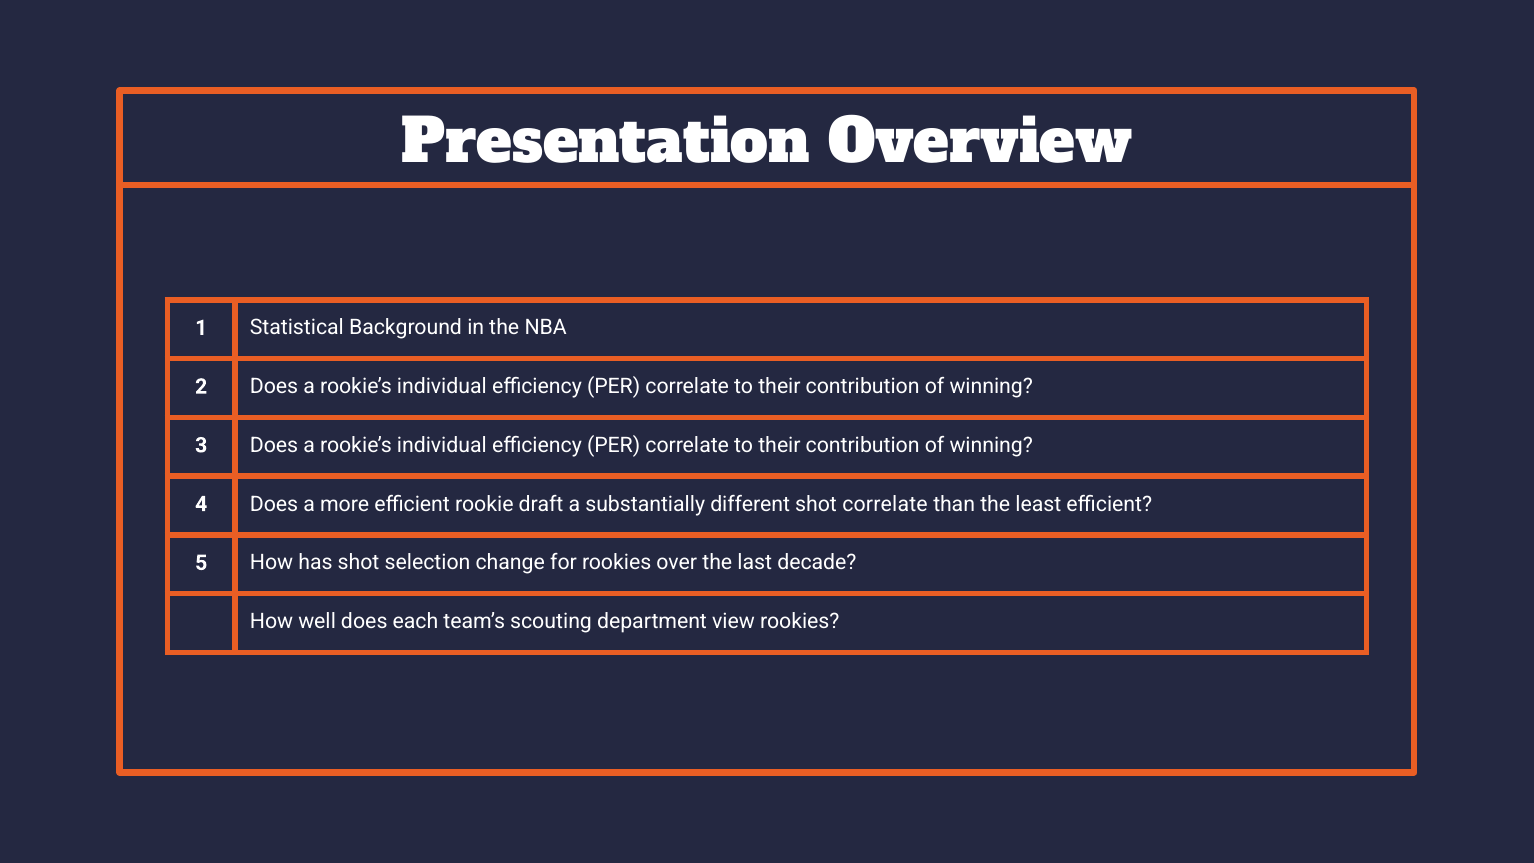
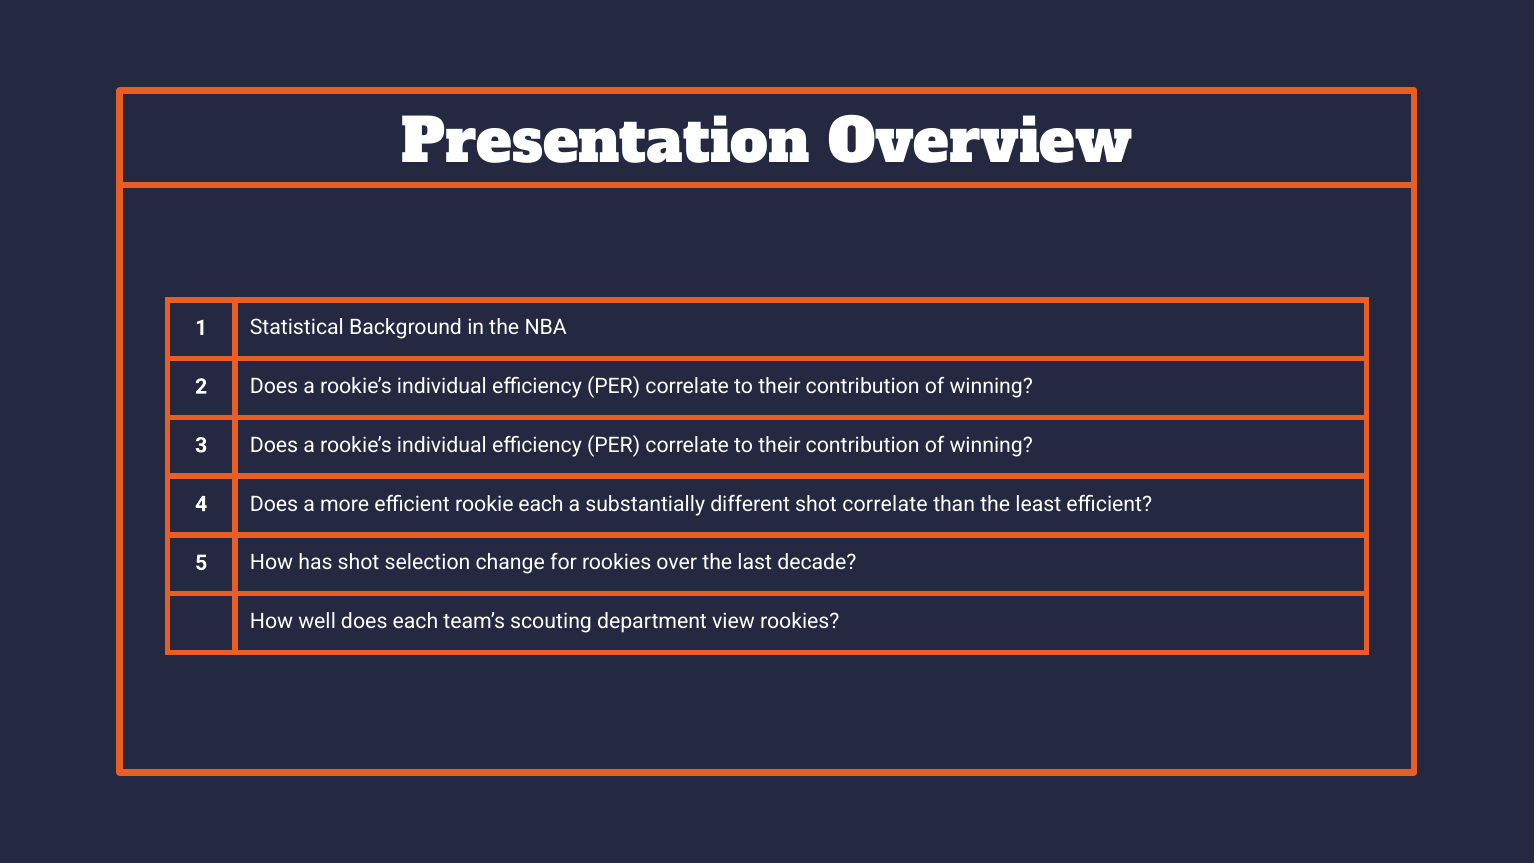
rookie draft: draft -> each
